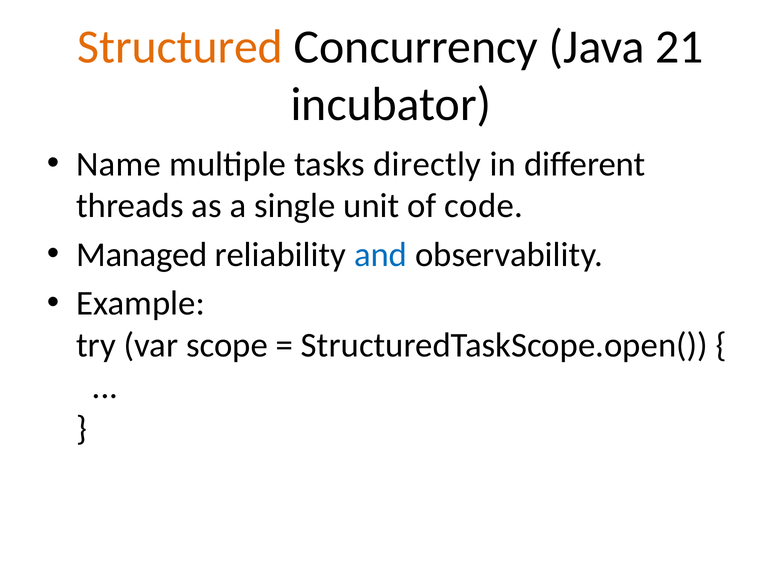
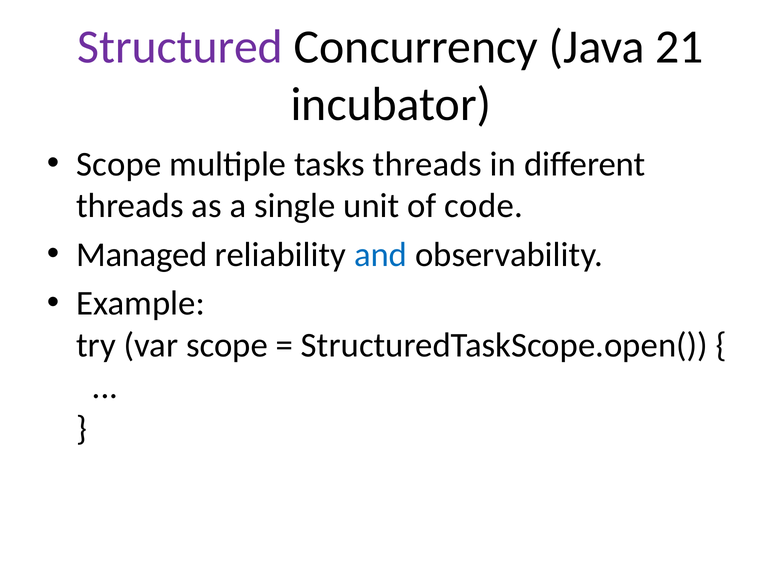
Structured colour: orange -> purple
Name at (119, 164): Name -> Scope
tasks directly: directly -> threads
